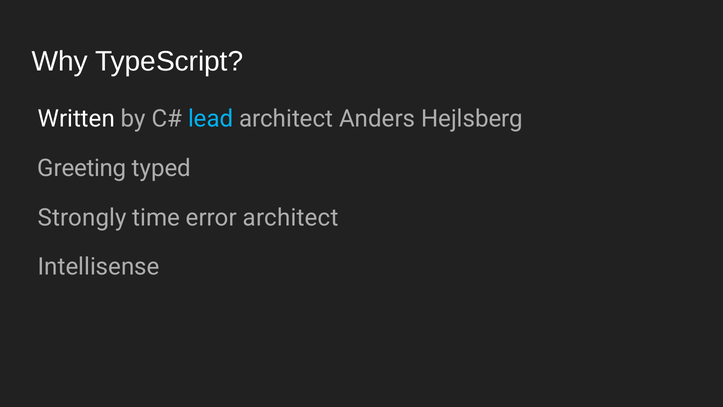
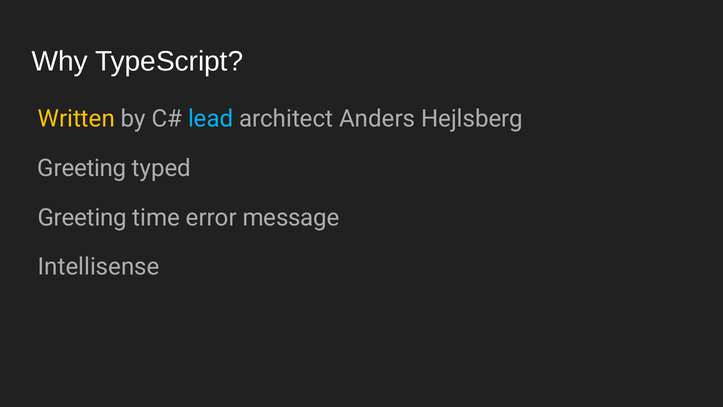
Written colour: white -> yellow
Strongly at (82, 217): Strongly -> Greeting
error architect: architect -> message
